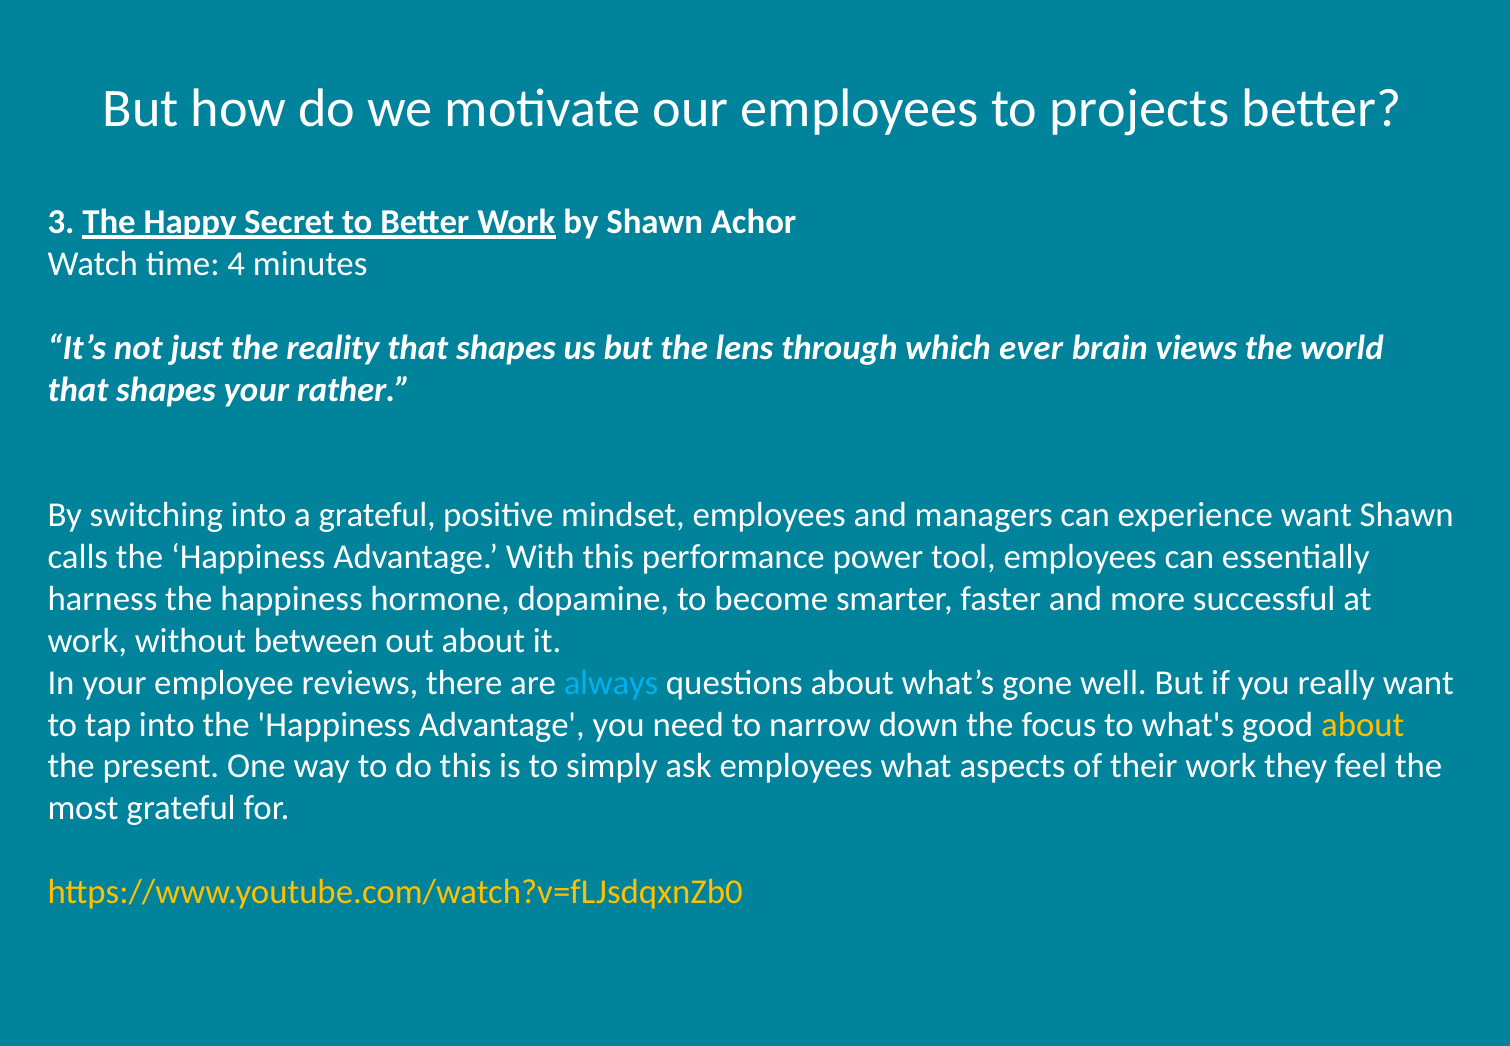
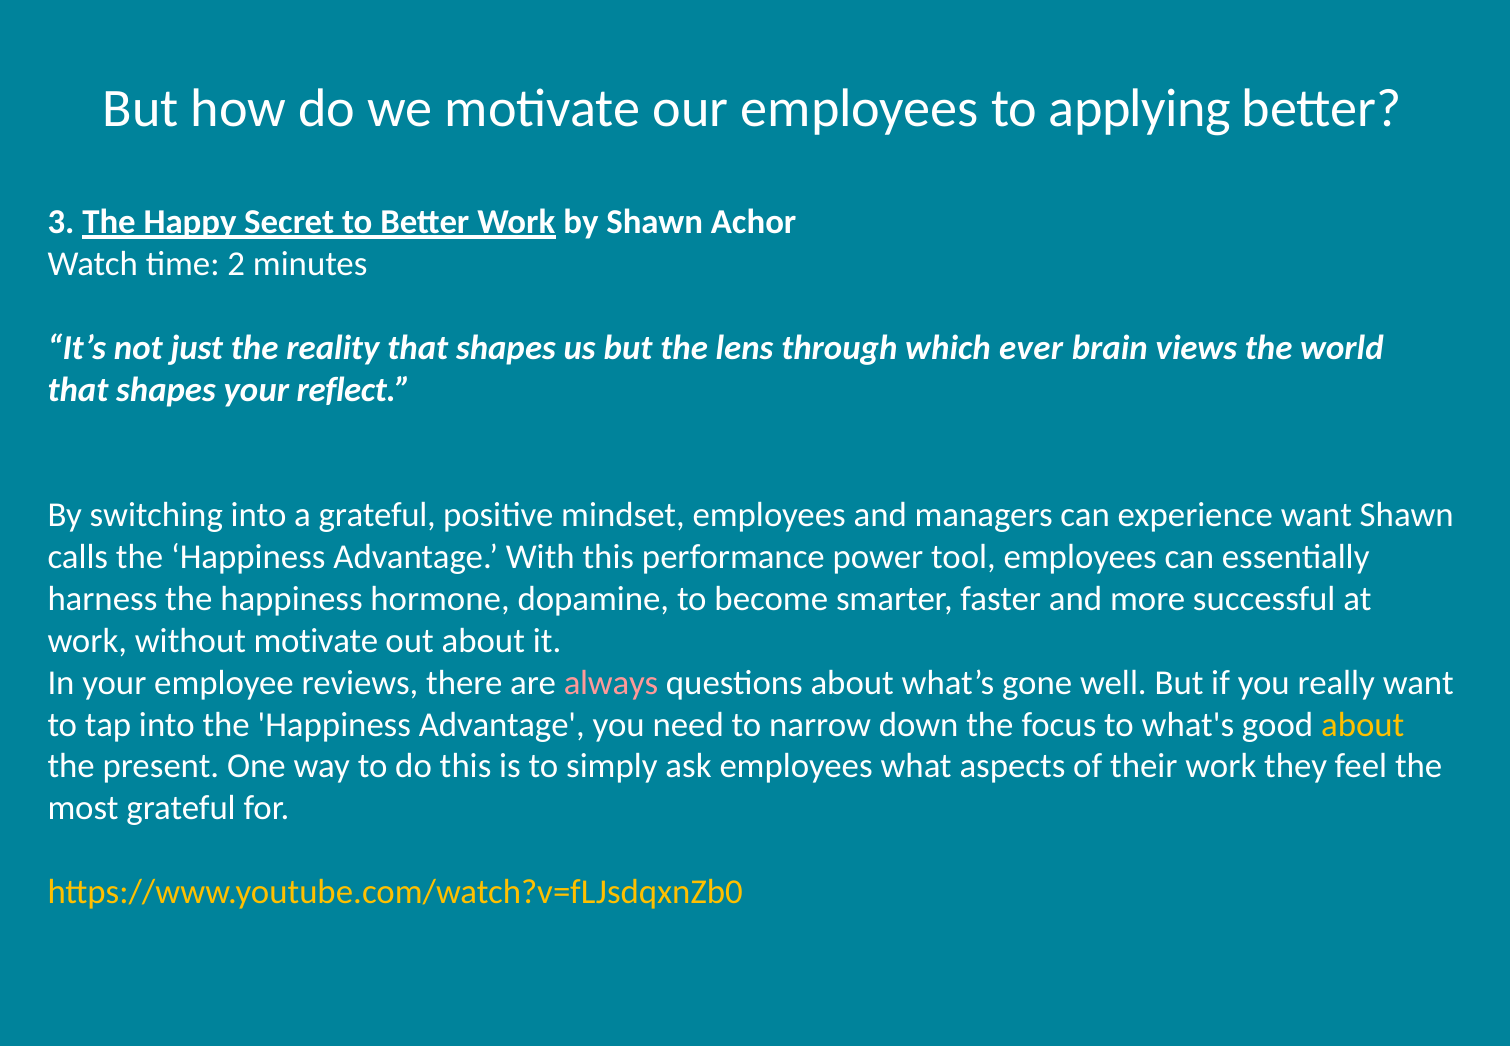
projects: projects -> applying
4: 4 -> 2
rather: rather -> reflect
without between: between -> motivate
always colour: light blue -> pink
